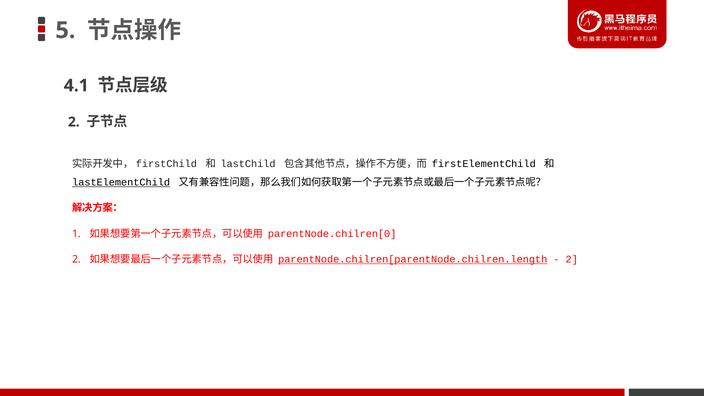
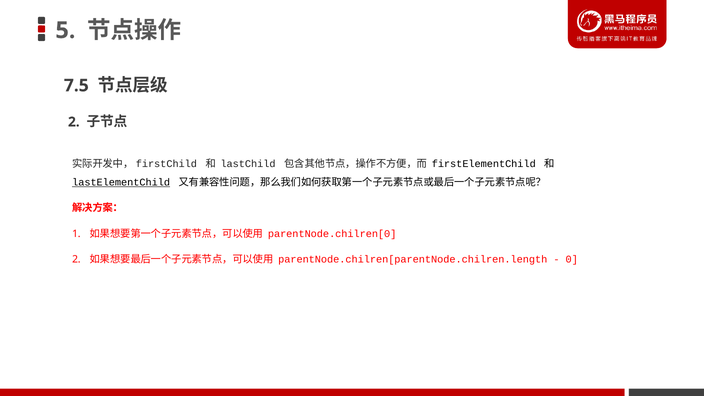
4.1: 4.1 -> 7.5
parentNode.chilren[parentNode.chilren.length underline: present -> none
2 at (572, 259): 2 -> 0
